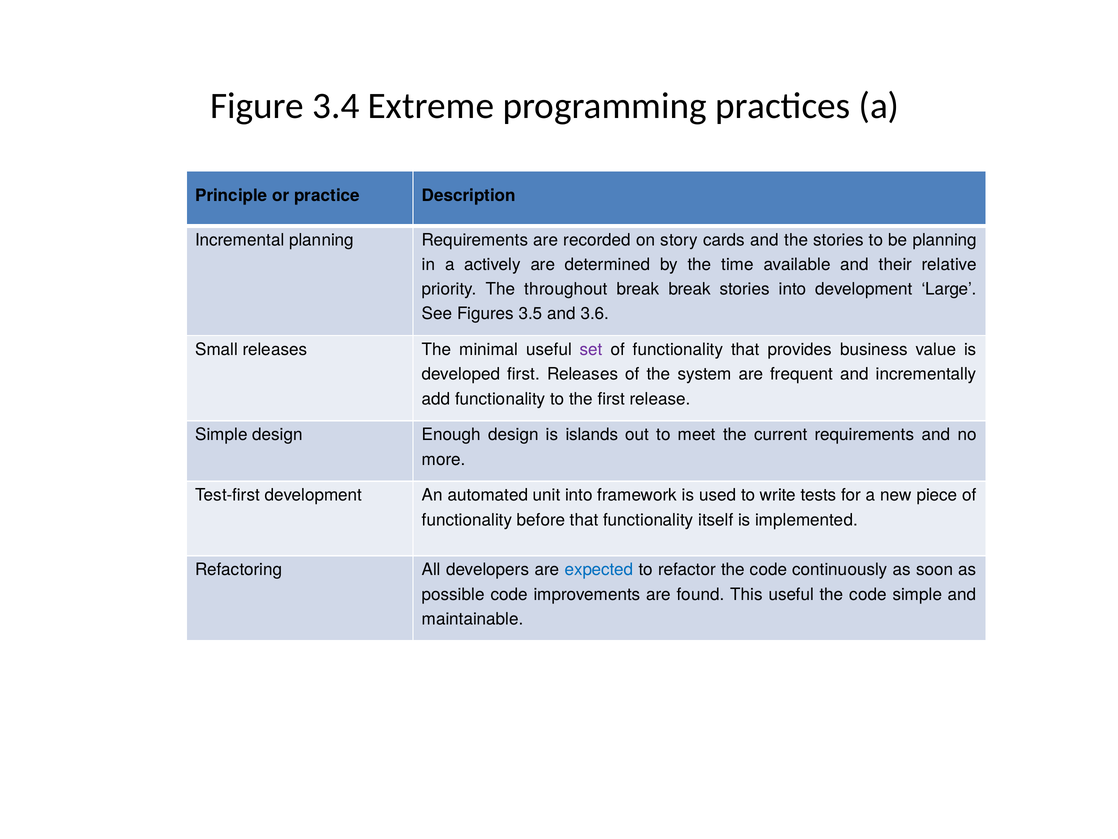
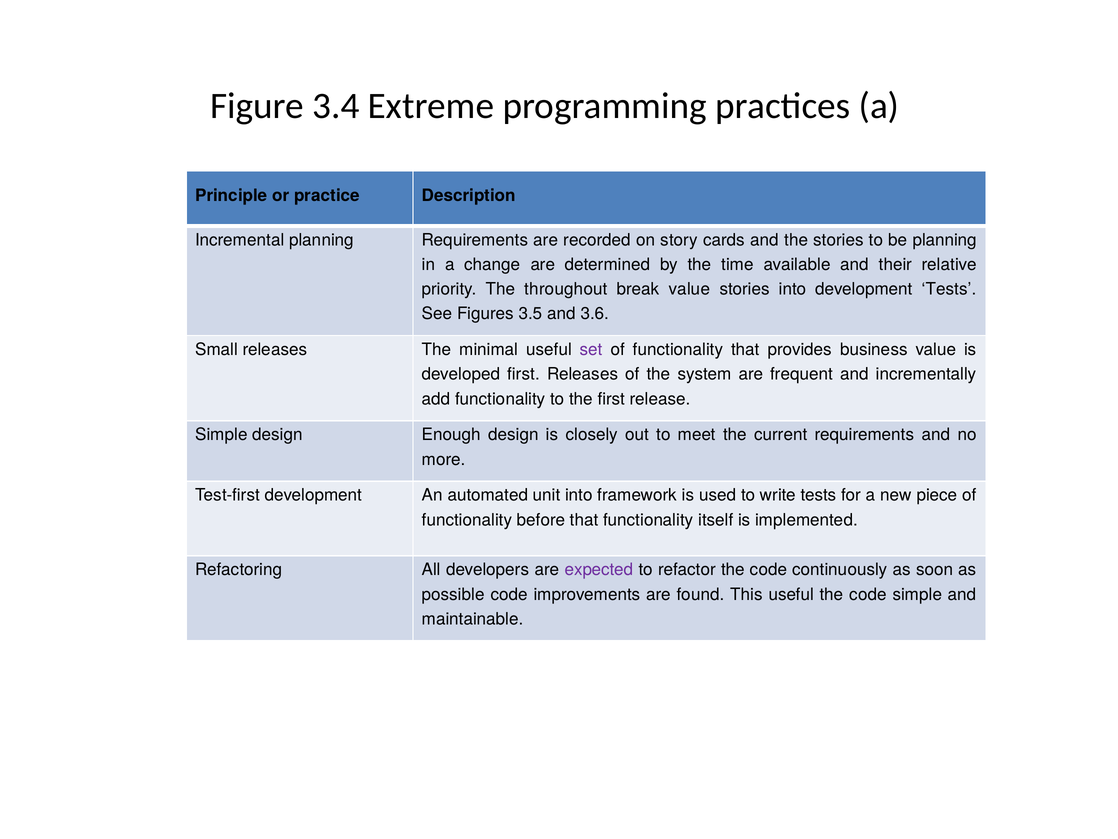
actively: actively -> change
break break: break -> value
development Large: Large -> Tests
islands: islands -> closely
expected colour: blue -> purple
